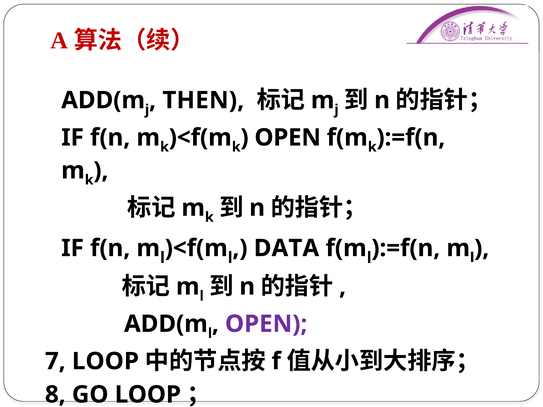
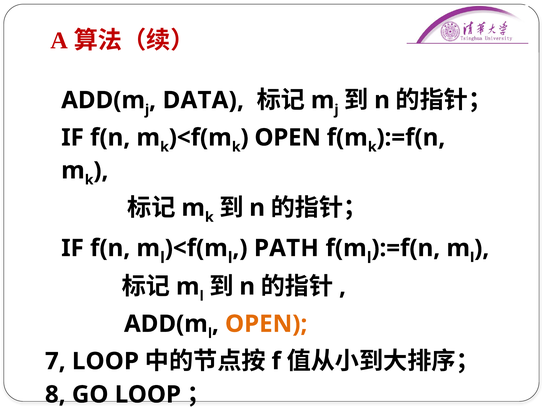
THEN: THEN -> DATA
DATA: DATA -> PATH
OPEN at (266, 324) colour: purple -> orange
